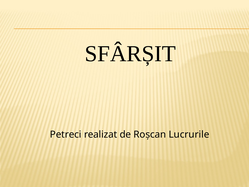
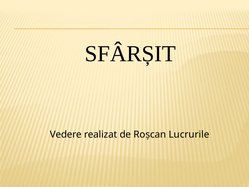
Petreci: Petreci -> Vedere
